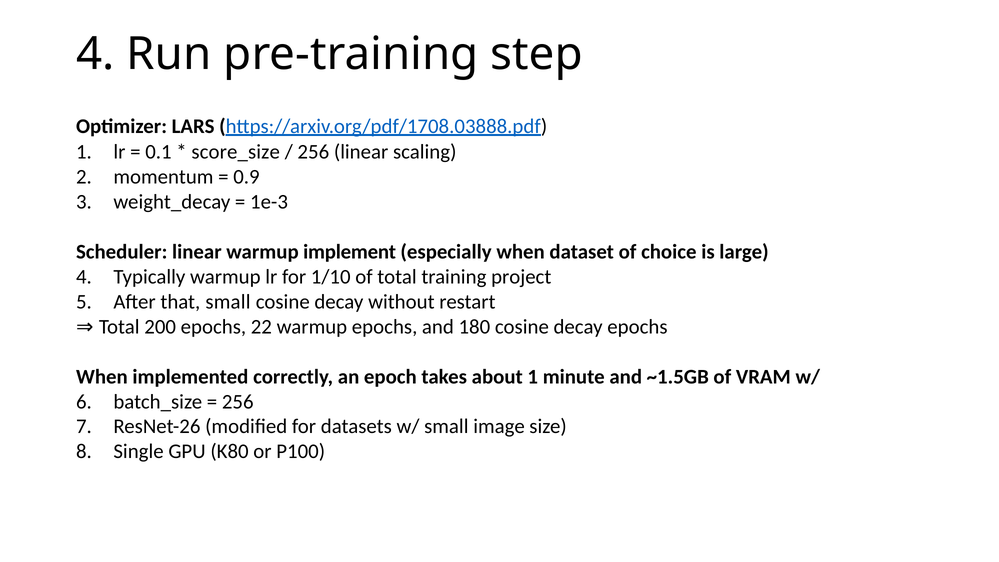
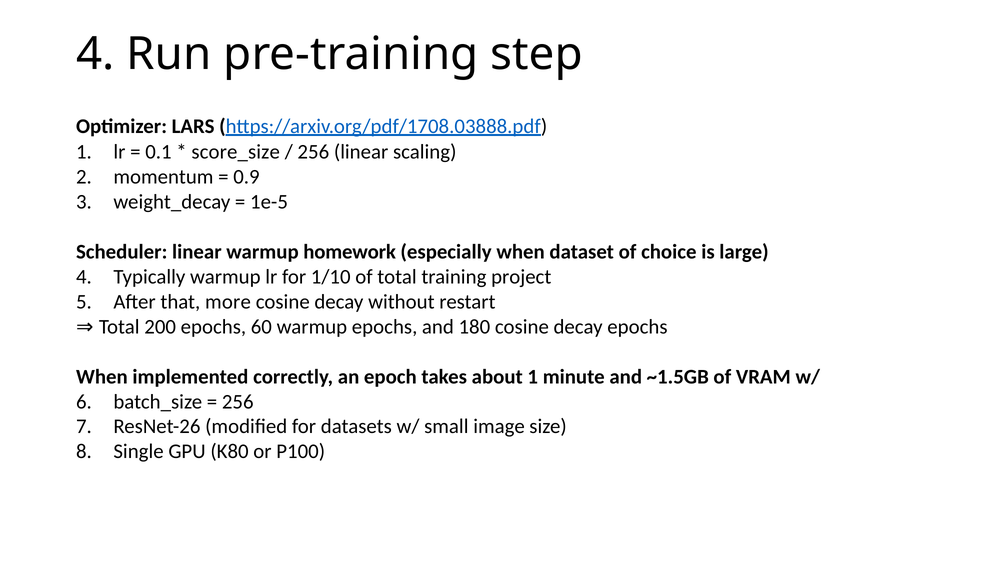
1e-3: 1e-3 -> 1e-5
implement: implement -> homework
that small: small -> more
22: 22 -> 60
